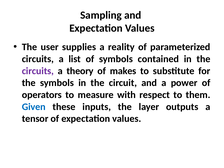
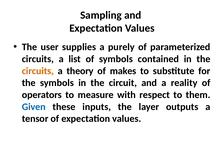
reality: reality -> purely
circuits at (38, 71) colour: purple -> orange
power: power -> reality
